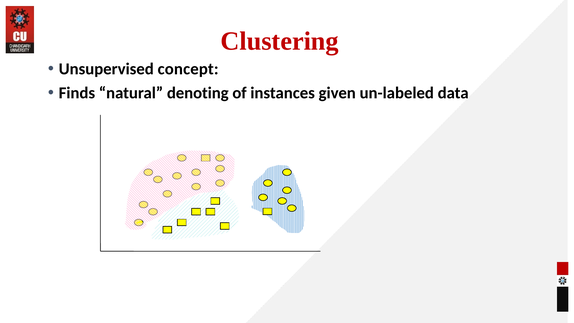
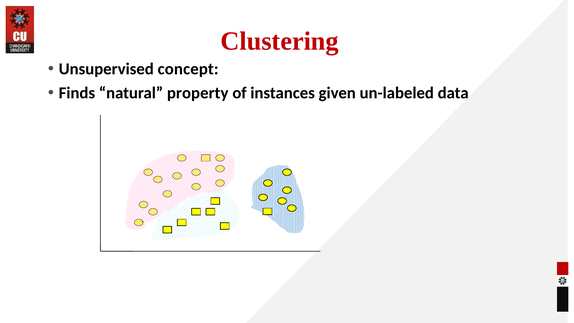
denoting: denoting -> property
